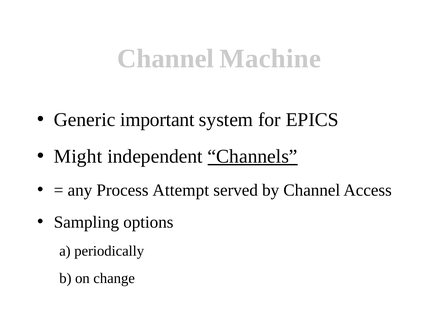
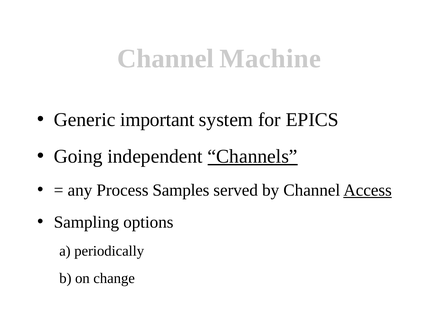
Might: Might -> Going
Attempt: Attempt -> Samples
Access underline: none -> present
